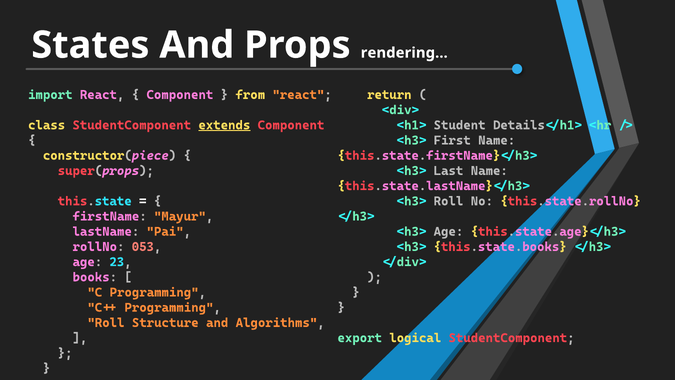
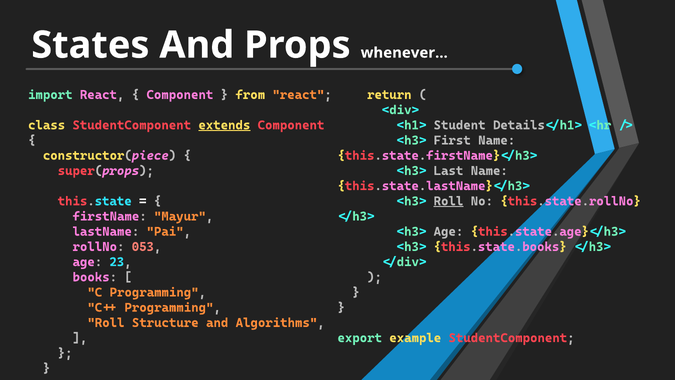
rendering…: rendering… -> whenever…
Roll at (448, 201) underline: none -> present
logical: logical -> example
